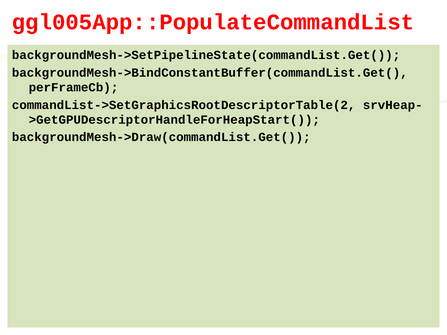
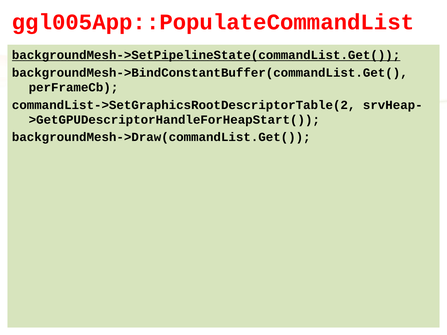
backgroundMesh->SetPipelineState(commandList.Get( underline: none -> present
